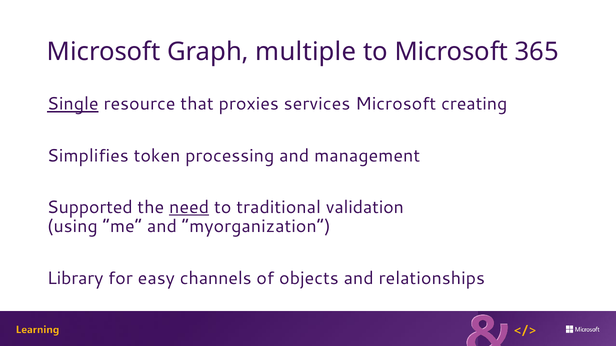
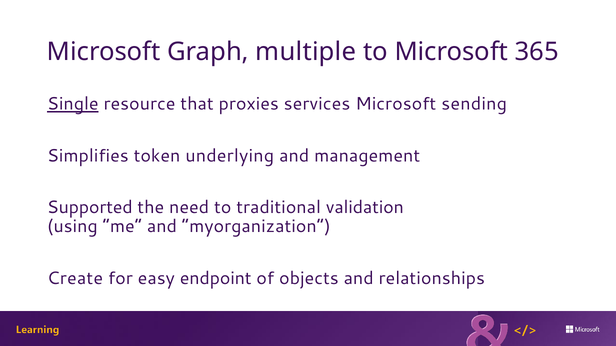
creating: creating -> sending
processing: processing -> underlying
need underline: present -> none
Library: Library -> Create
channels: channels -> endpoint
